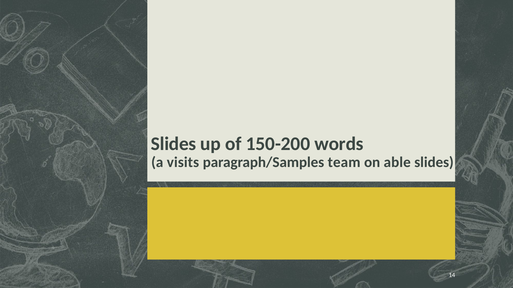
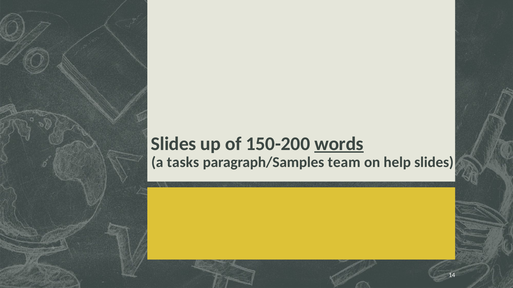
words underline: none -> present
visits: visits -> tasks
able: able -> help
